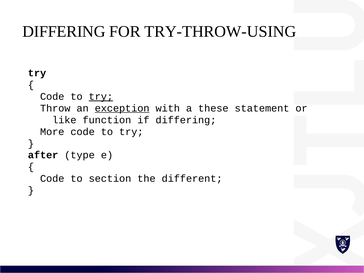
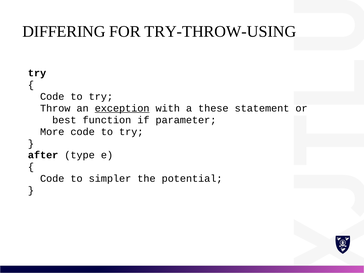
try at (101, 96) underline: present -> none
like: like -> best
if differing: differing -> parameter
section: section -> simpler
different: different -> potential
